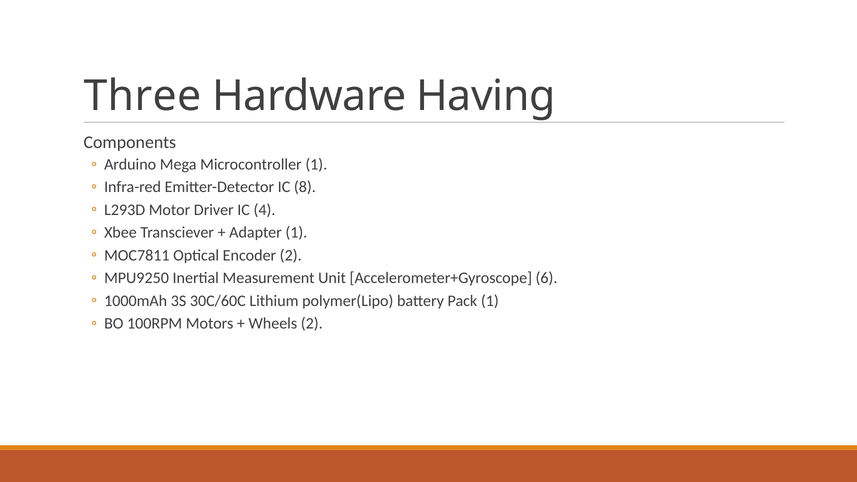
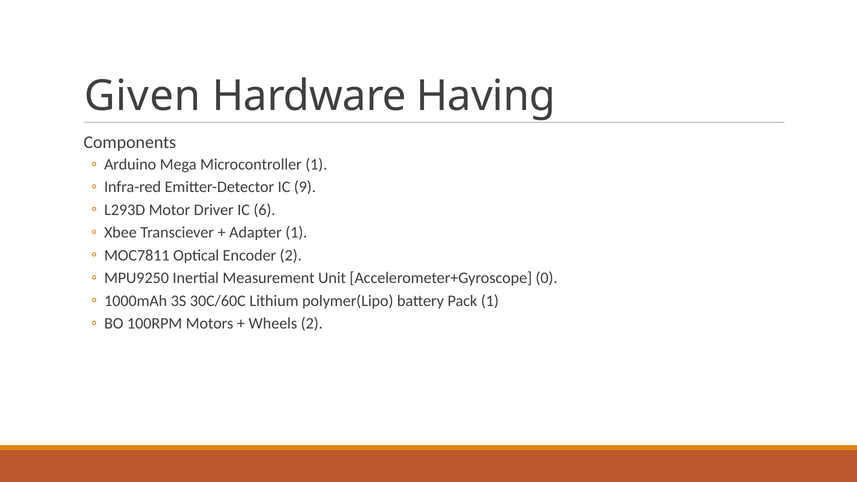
Three: Three -> Given
8: 8 -> 9
4: 4 -> 6
6: 6 -> 0
